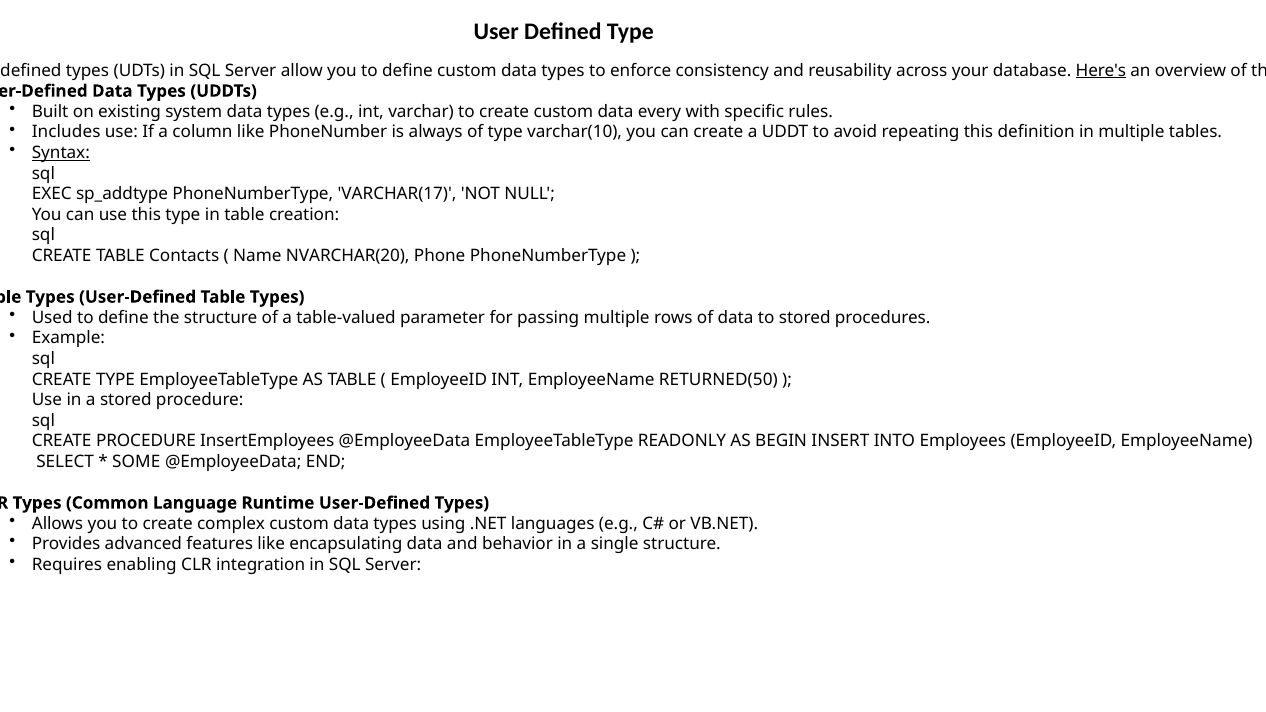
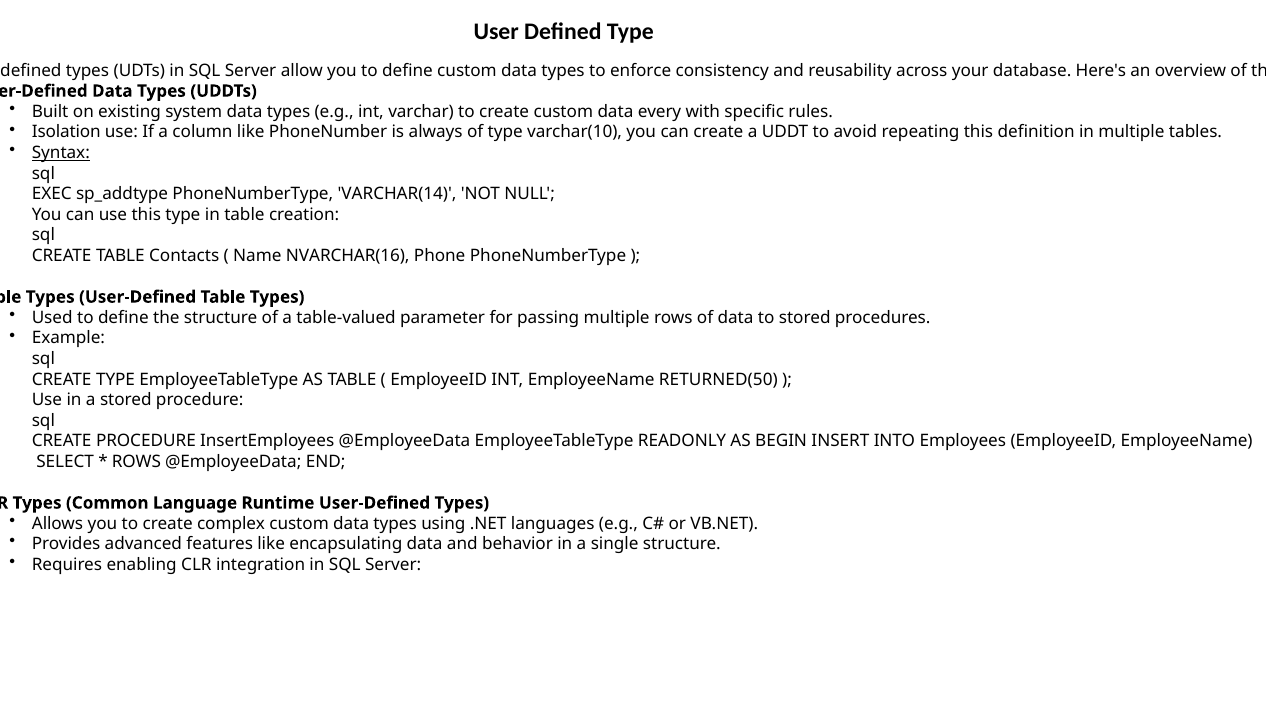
Here's underline: present -> none
Includes: Includes -> Isolation
VARCHAR(17: VARCHAR(17 -> VARCHAR(14
NVARCHAR(20: NVARCHAR(20 -> NVARCHAR(16
SOME at (136, 462): SOME -> ROWS
